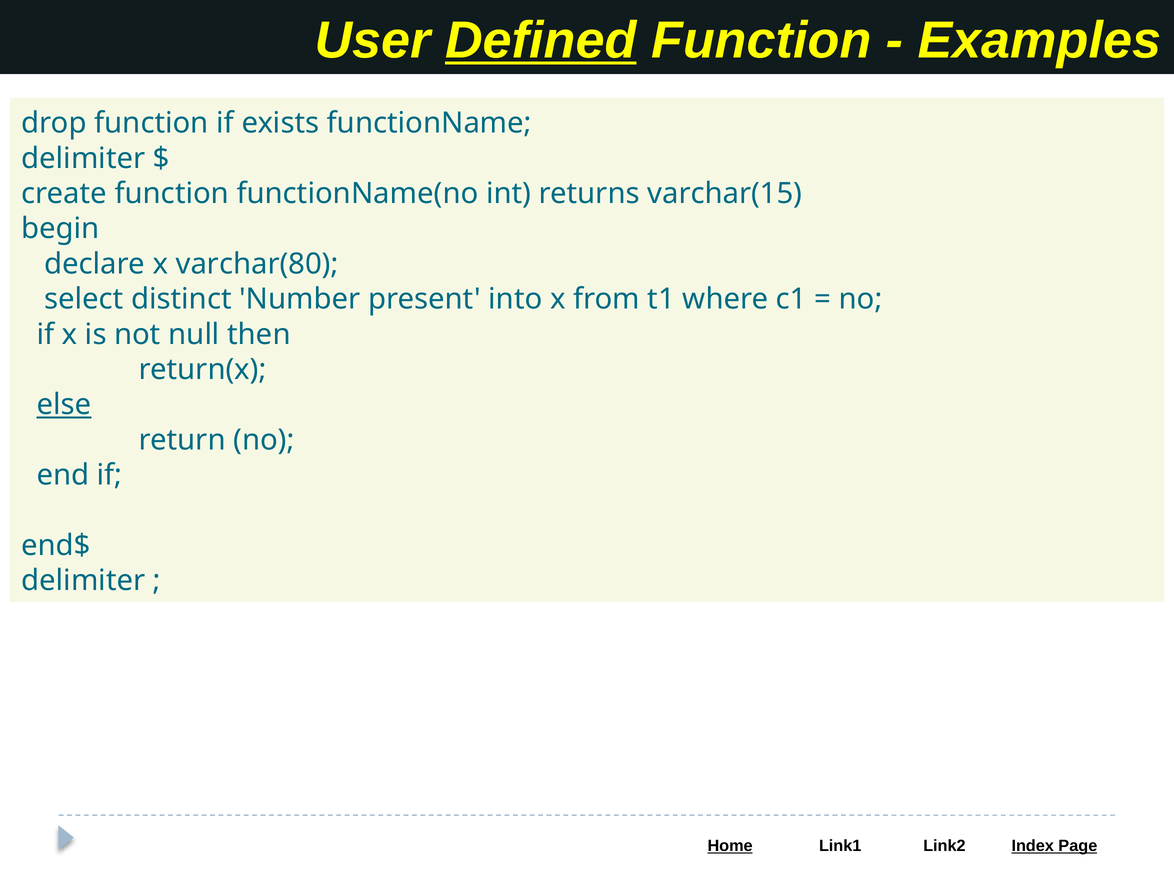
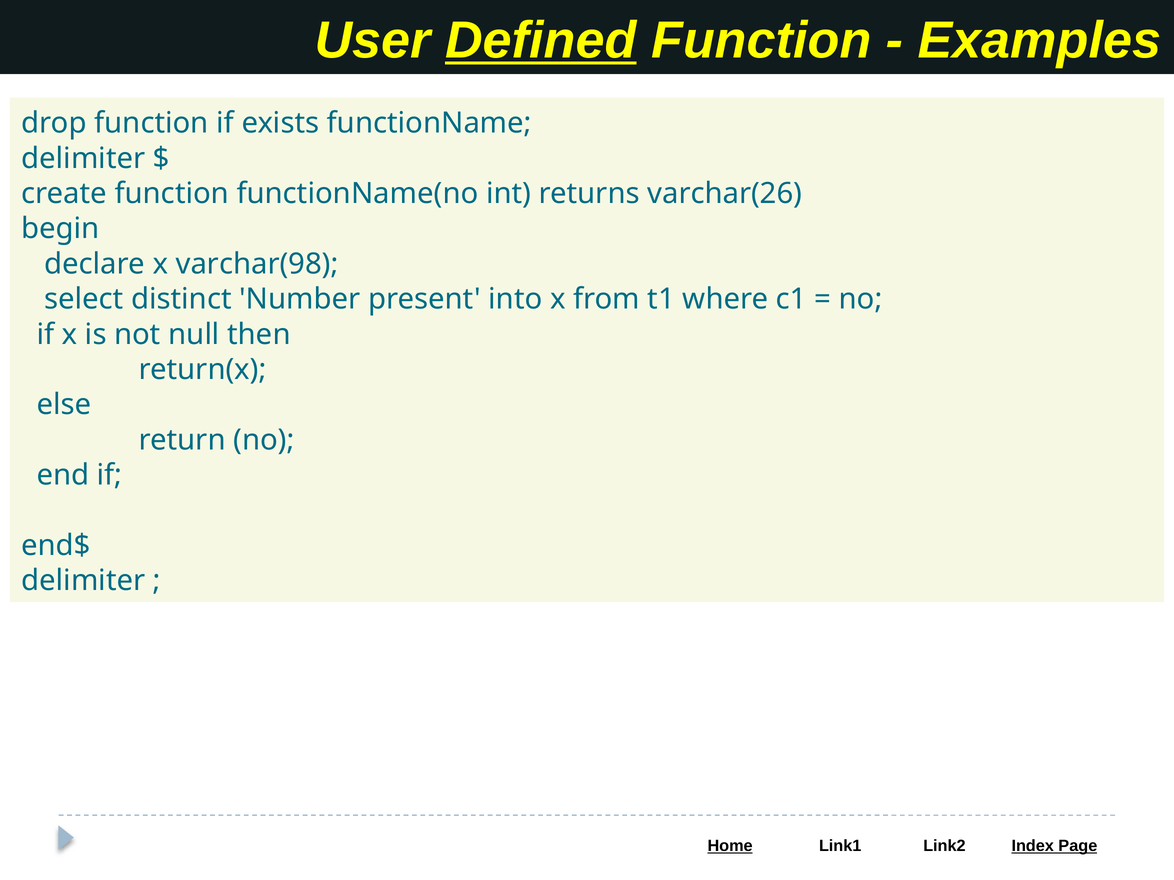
varchar(15: varchar(15 -> varchar(26
varchar(80: varchar(80 -> varchar(98
else underline: present -> none
